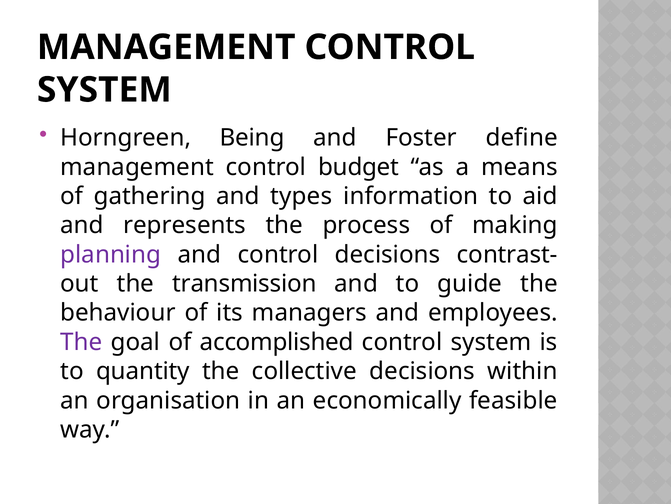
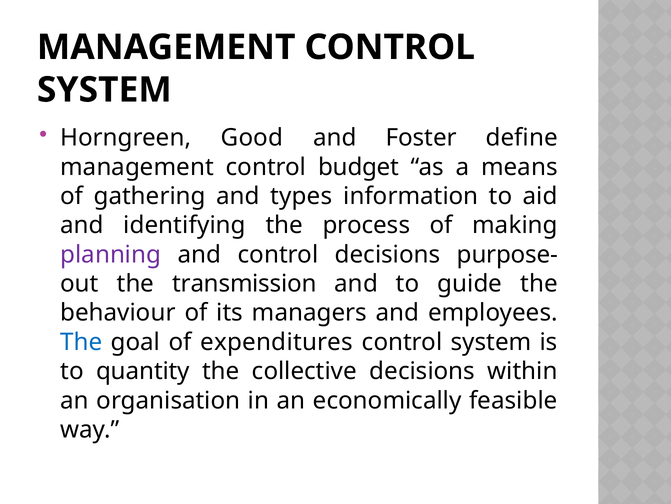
Being: Being -> Good
represents: represents -> identifying
contrast-: contrast- -> purpose-
The at (81, 342) colour: purple -> blue
accomplished: accomplished -> expenditures
